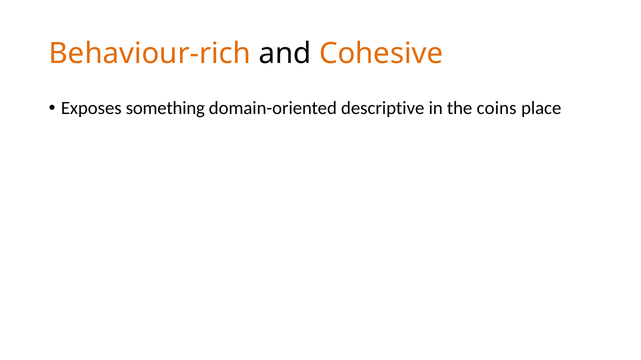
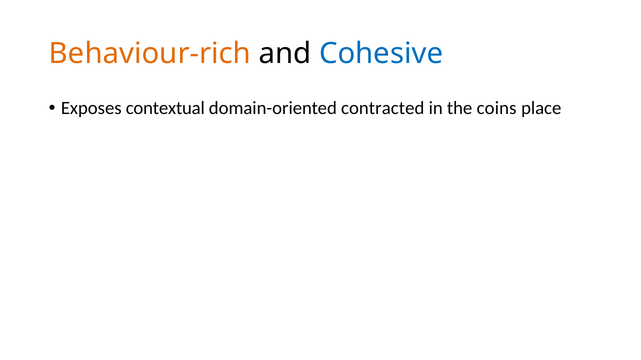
Cohesive colour: orange -> blue
something: something -> contextual
descriptive: descriptive -> contracted
